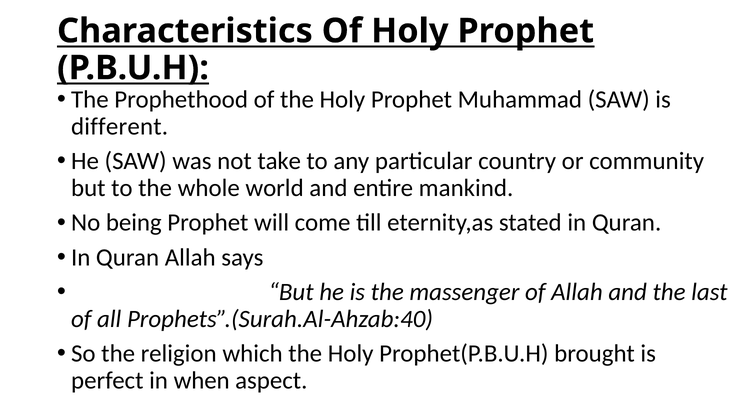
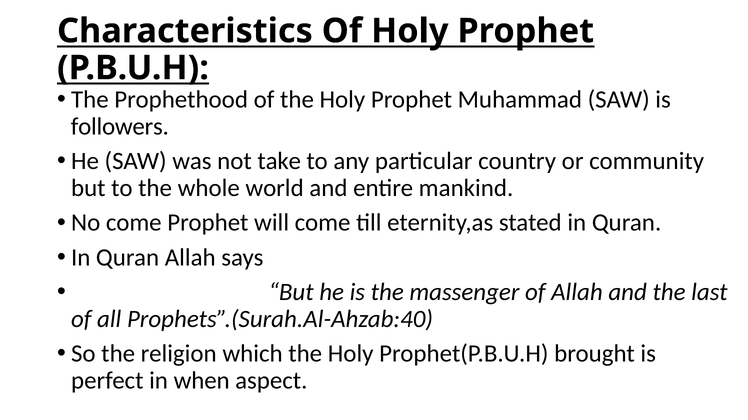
different: different -> followers
No being: being -> come
